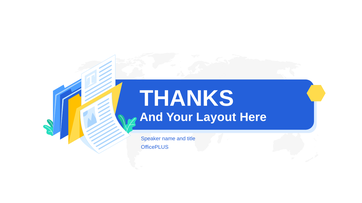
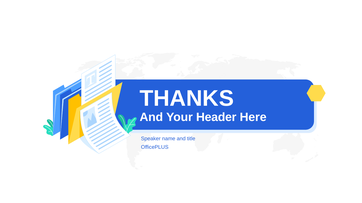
Layout: Layout -> Header
